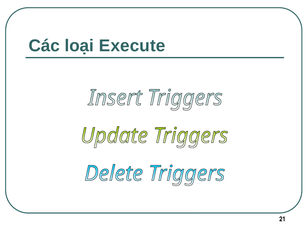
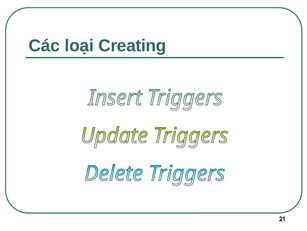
Execute: Execute -> Creating
